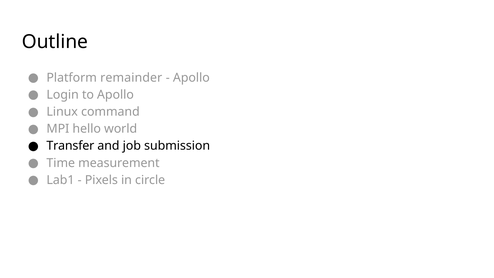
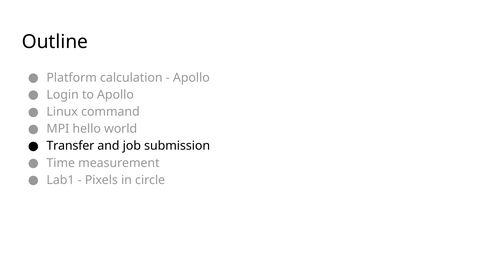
remainder: remainder -> calculation
